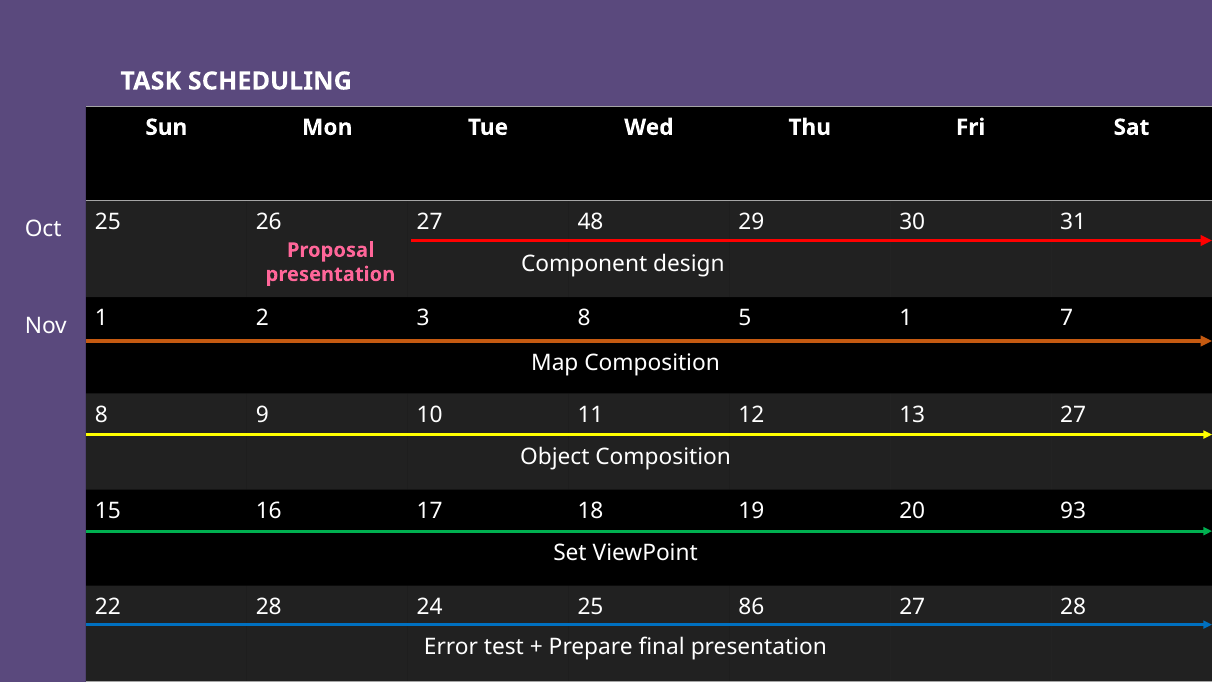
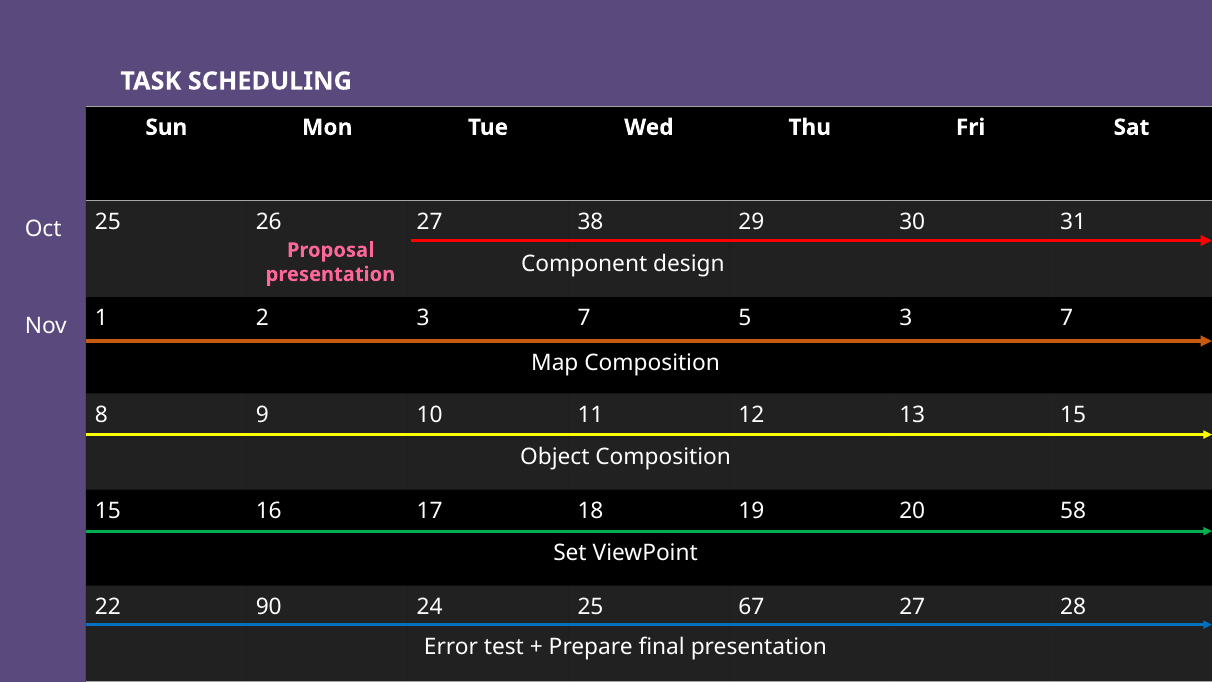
48: 48 -> 38
2 3 8: 8 -> 7
5 1: 1 -> 3
13 27: 27 -> 15
93: 93 -> 58
22 28: 28 -> 90
86: 86 -> 67
